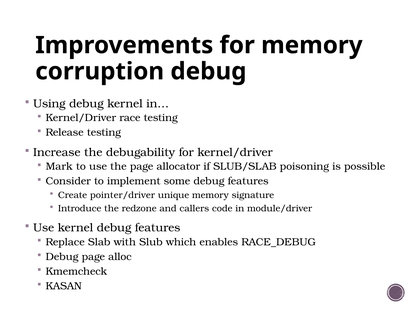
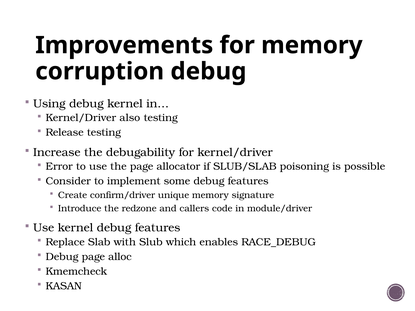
race: race -> also
Mark: Mark -> Error
pointer/driver: pointer/driver -> confirm/driver
